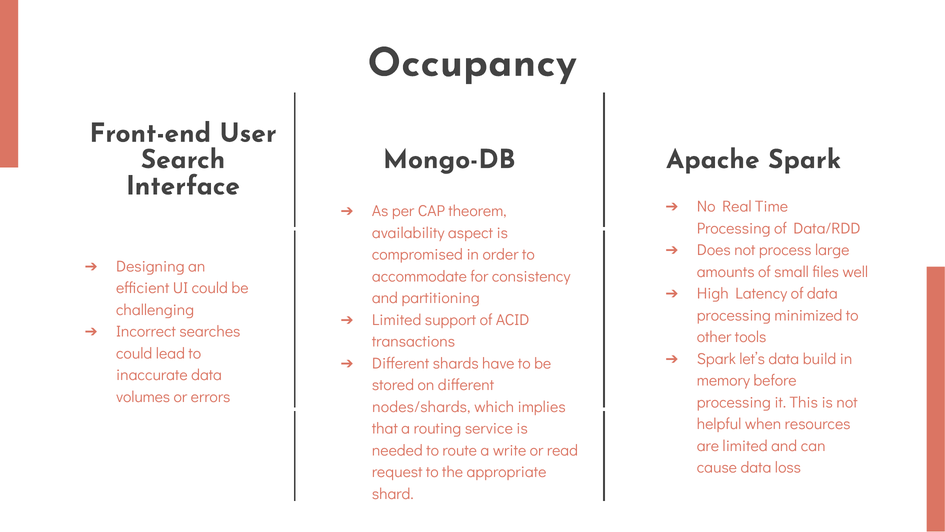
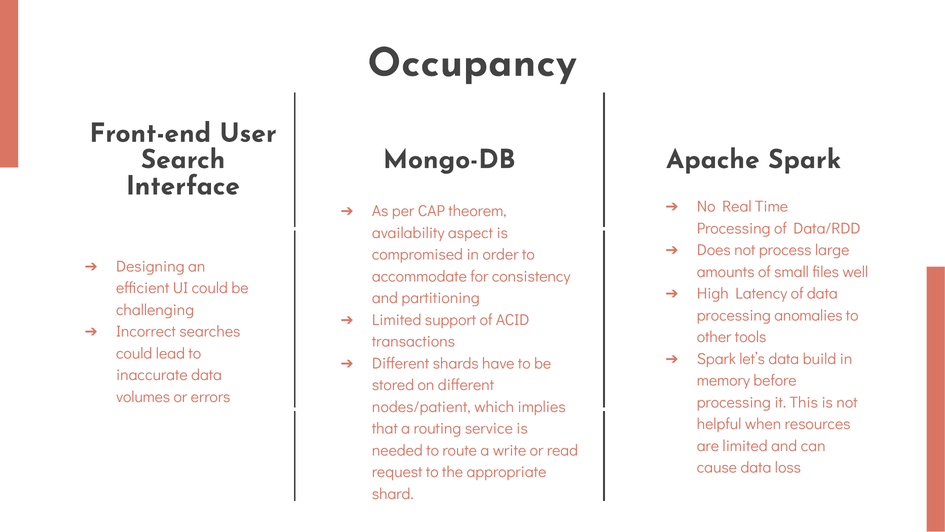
minimized: minimized -> anomalies
nodes/shards: nodes/shards -> nodes/patient
